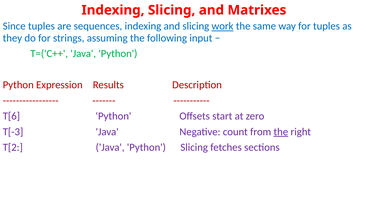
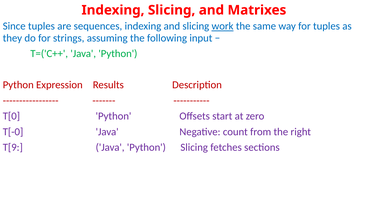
T[6: T[6 -> T[0
T[-3: T[-3 -> T[-0
the at (281, 132) underline: present -> none
T[2: T[2 -> T[9
